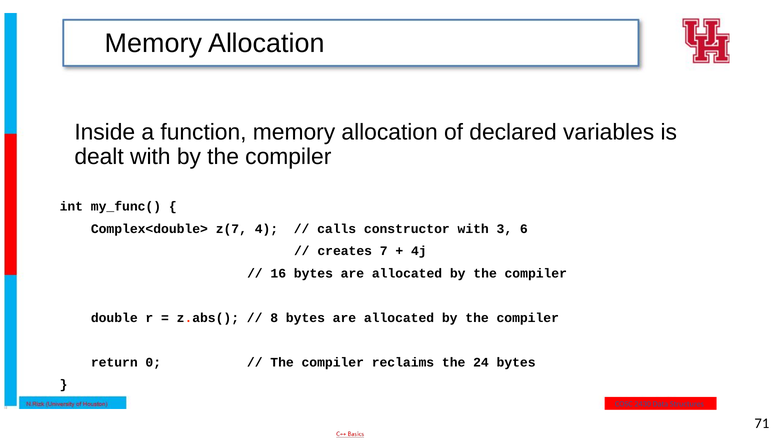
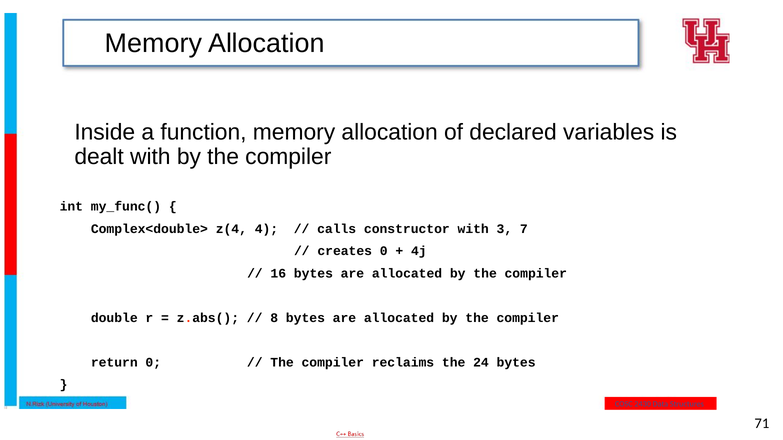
z(7: z(7 -> z(4
6: 6 -> 7
creates 7: 7 -> 0
